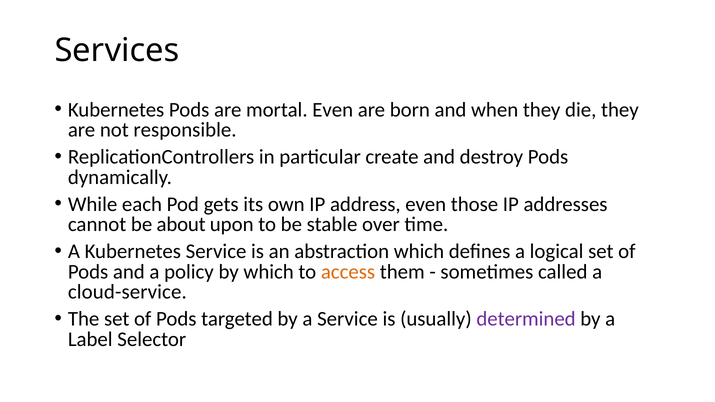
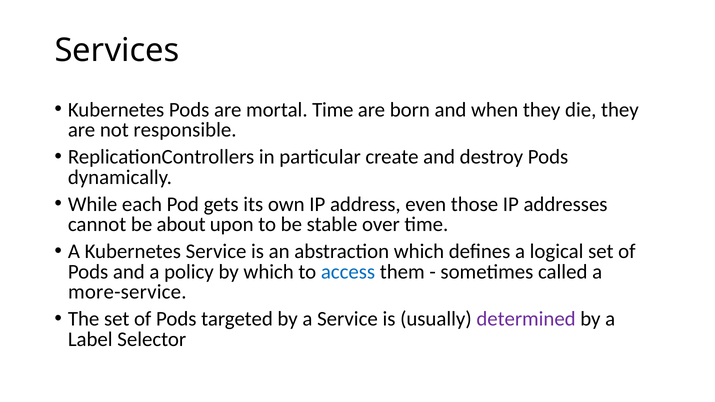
mortal Even: Even -> Time
access colour: orange -> blue
cloud-service: cloud-service -> more-service
